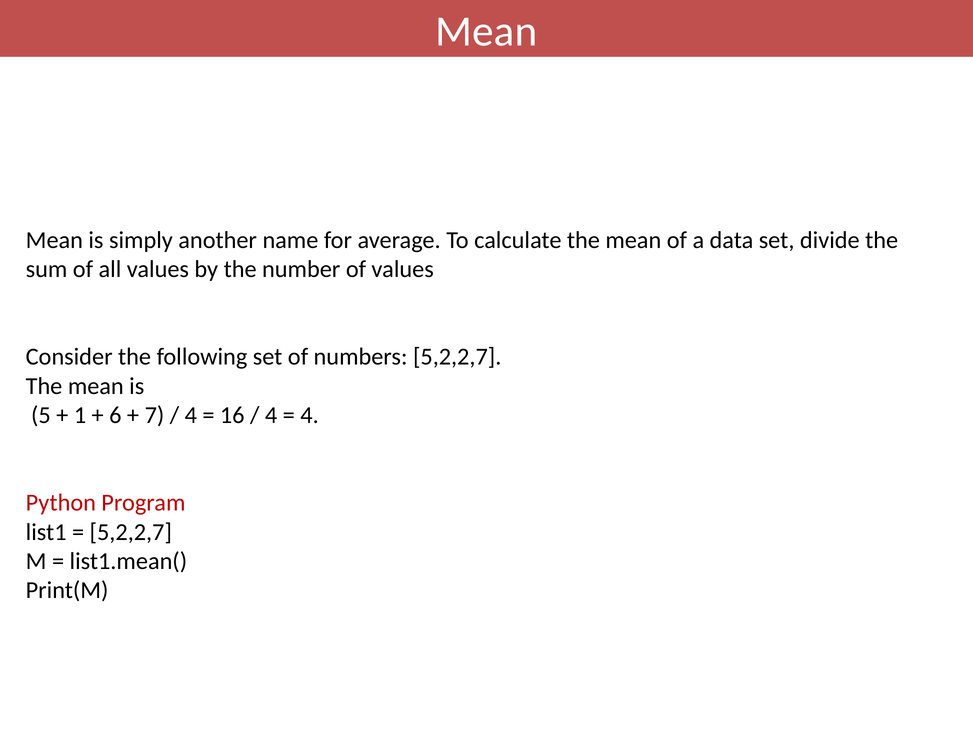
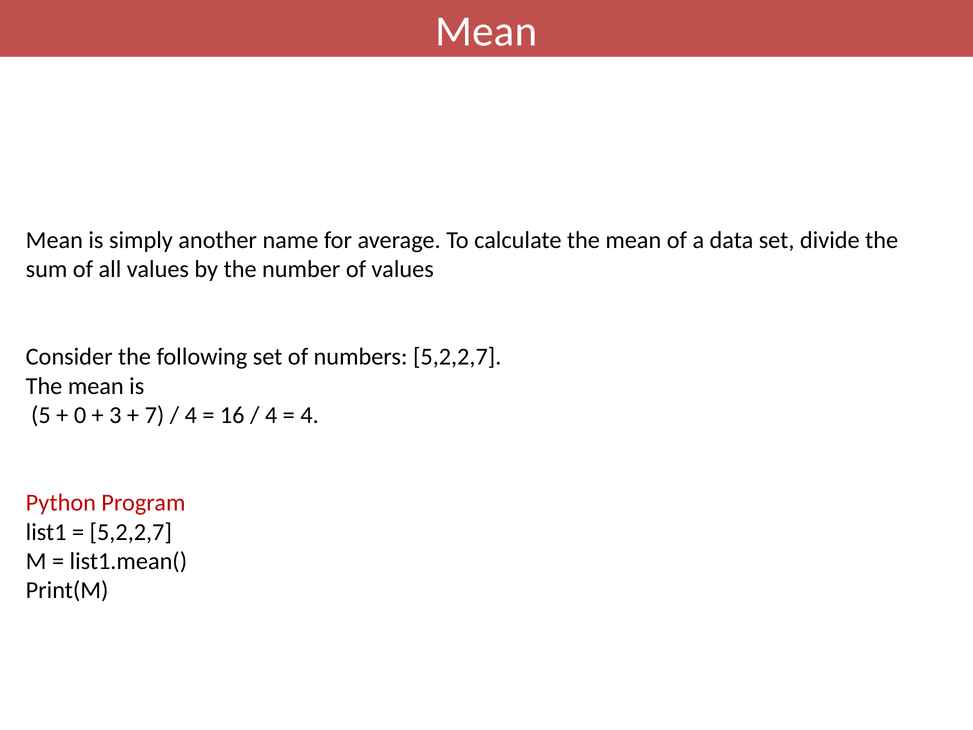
1: 1 -> 0
6: 6 -> 3
